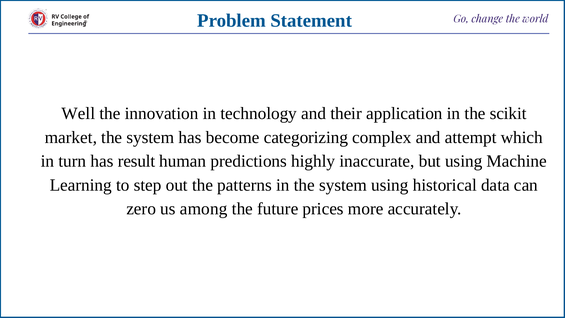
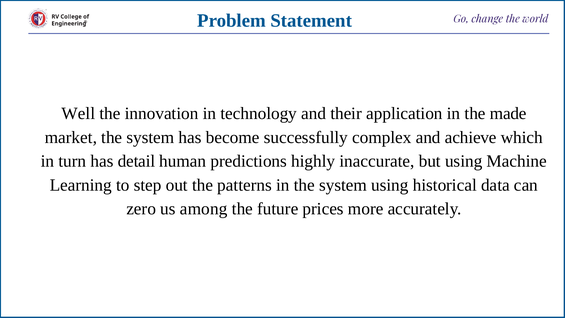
scikit: scikit -> made
categorizing: categorizing -> successfully
attempt: attempt -> achieve
result: result -> detail
